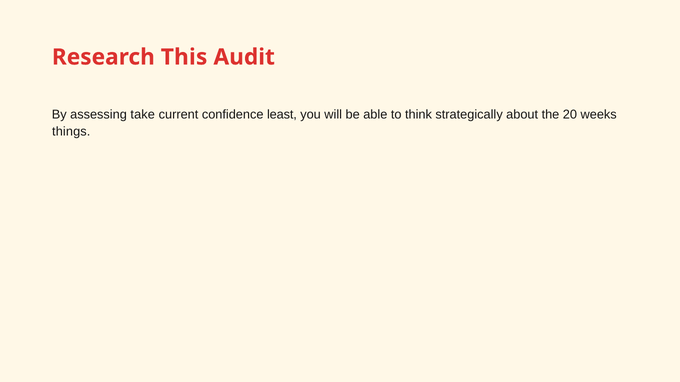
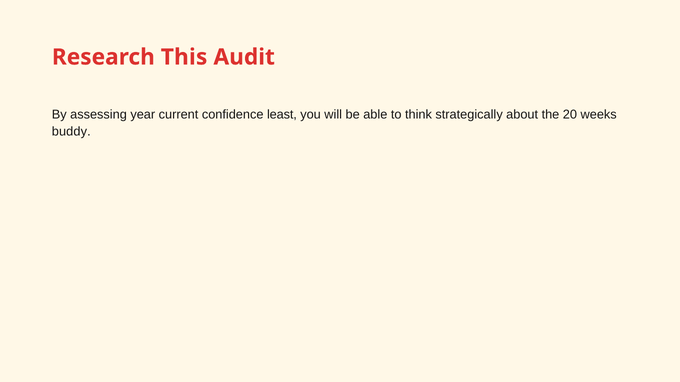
take: take -> year
things: things -> buddy
